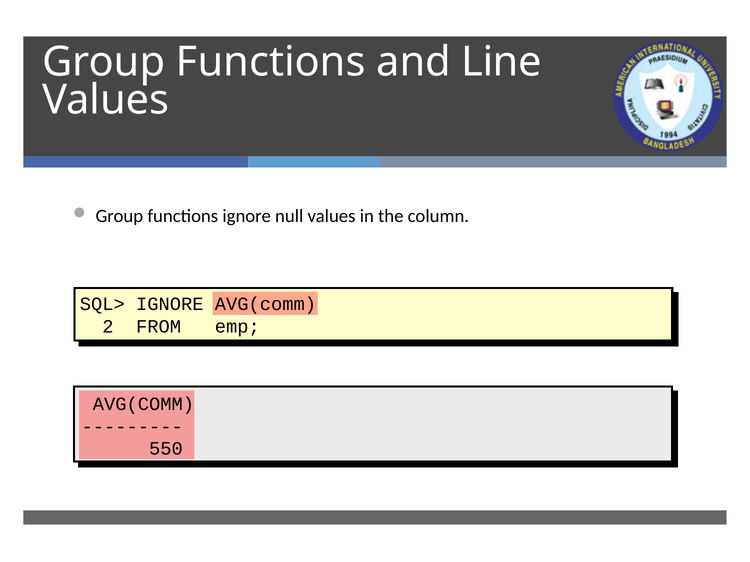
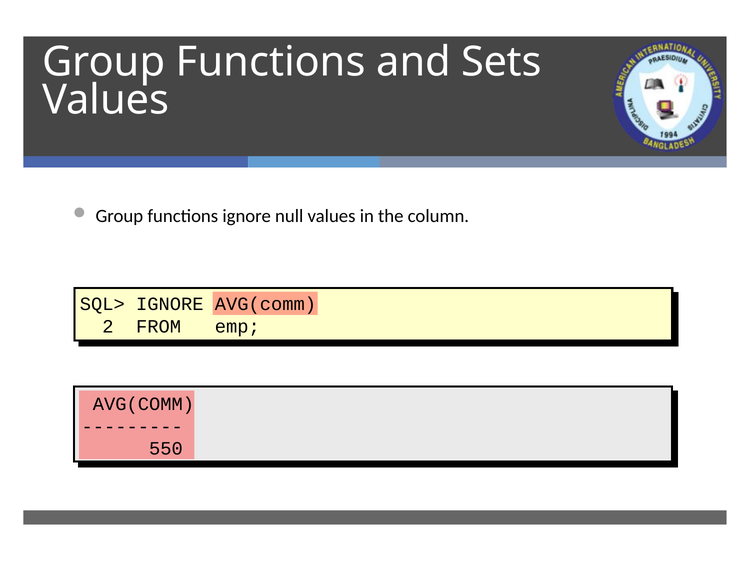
Line: Line -> Sets
